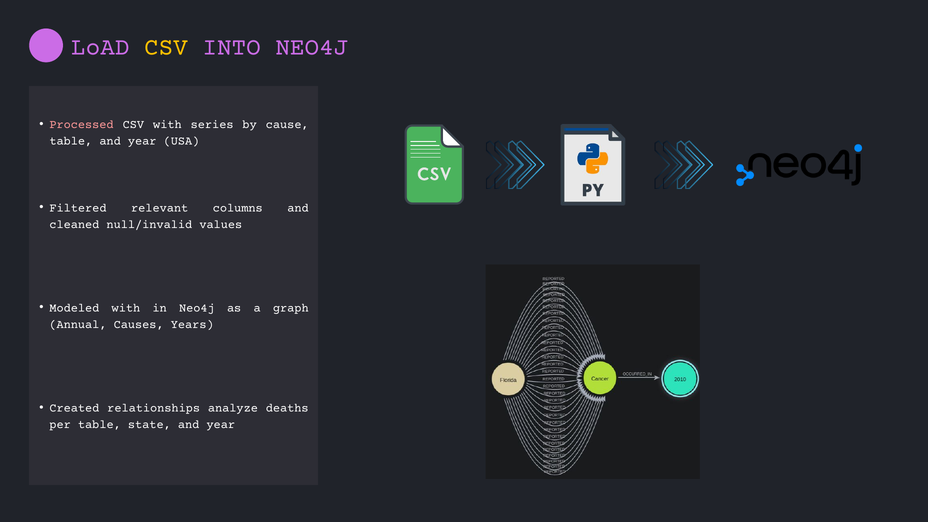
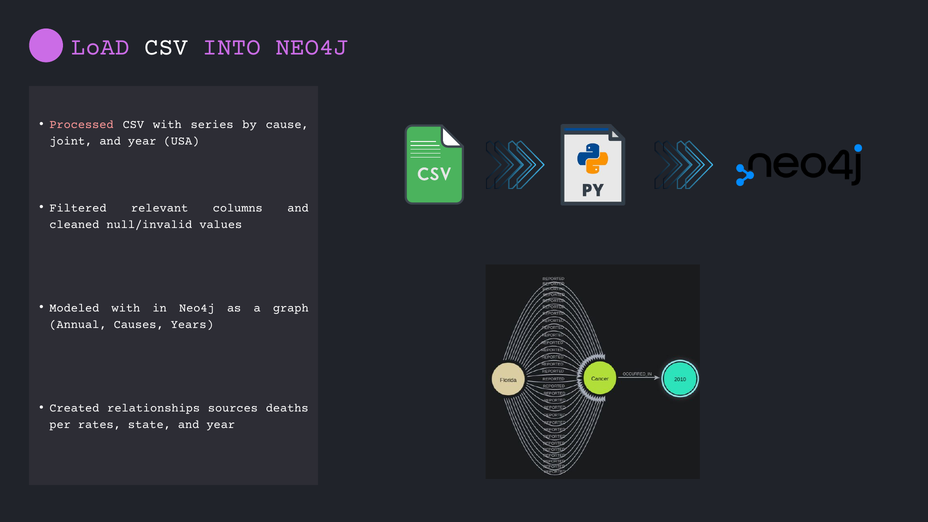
CSV at (166, 47) colour: yellow -> white
table at (71, 141): table -> joint
analyze: analyze -> sources
per table: table -> rates
